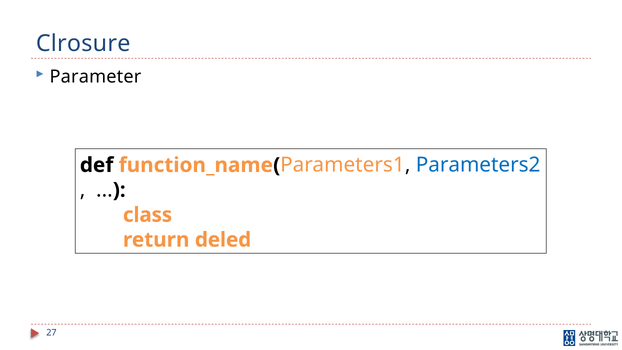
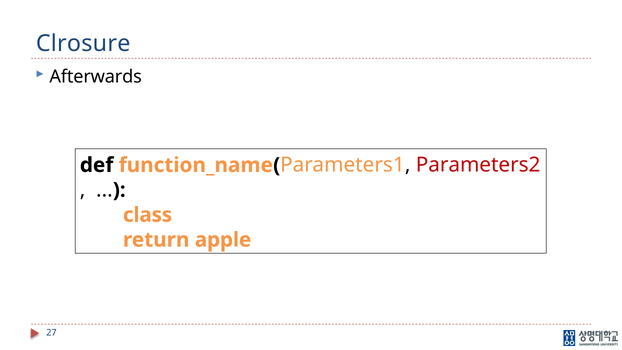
Parameter: Parameter -> Afterwards
Parameters2 colour: blue -> red
deled: deled -> apple
